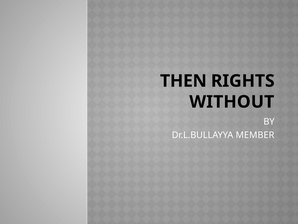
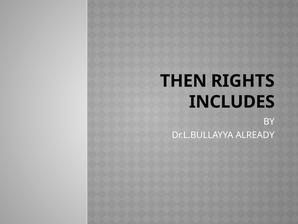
WITHOUT: WITHOUT -> INCLUDES
MEMBER: MEMBER -> ALREADY
